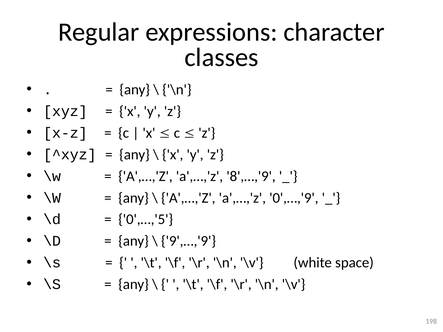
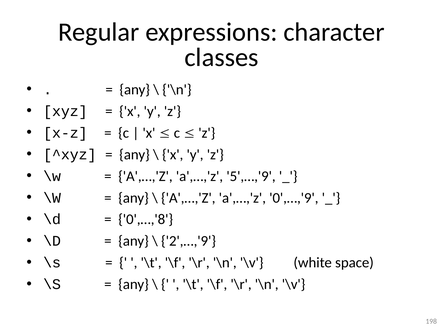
8',…,'9: 8',…,'9 -> 5',…,'9
0',…,'5: 0',…,'5 -> 0',…,'8
9',…,'9: 9',…,'9 -> 2',…,'9
